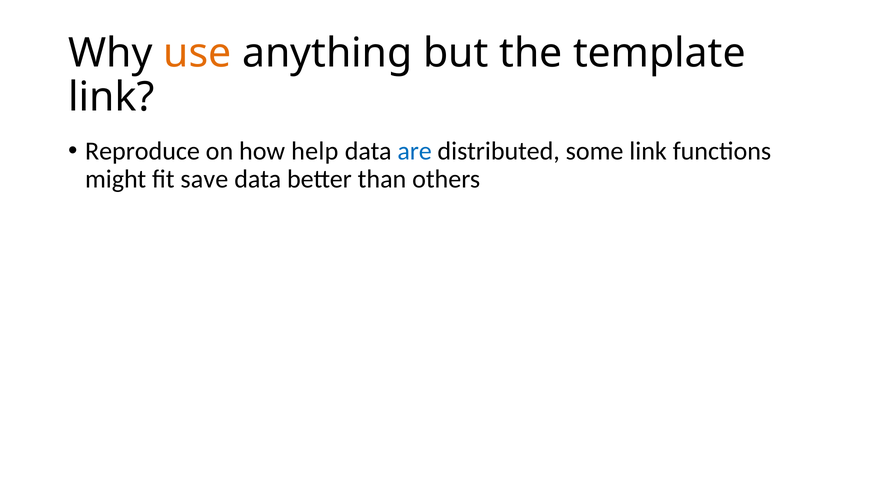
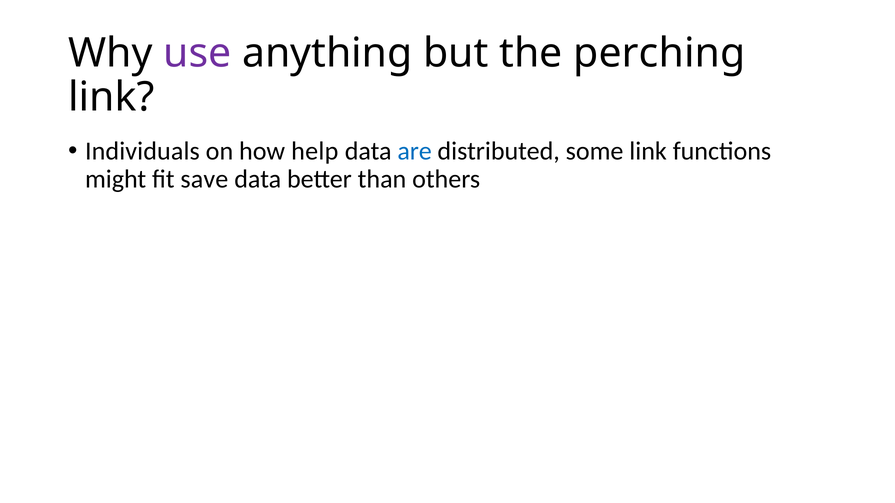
use colour: orange -> purple
template: template -> perching
Reproduce: Reproduce -> Individuals
